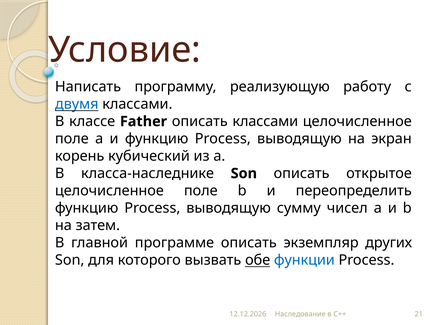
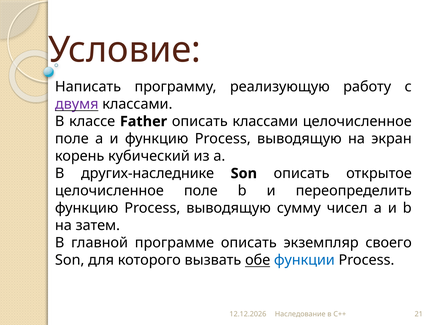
двумя colour: blue -> purple
класса-наследнике: класса-наследнике -> других-наследнике
других: других -> своего
